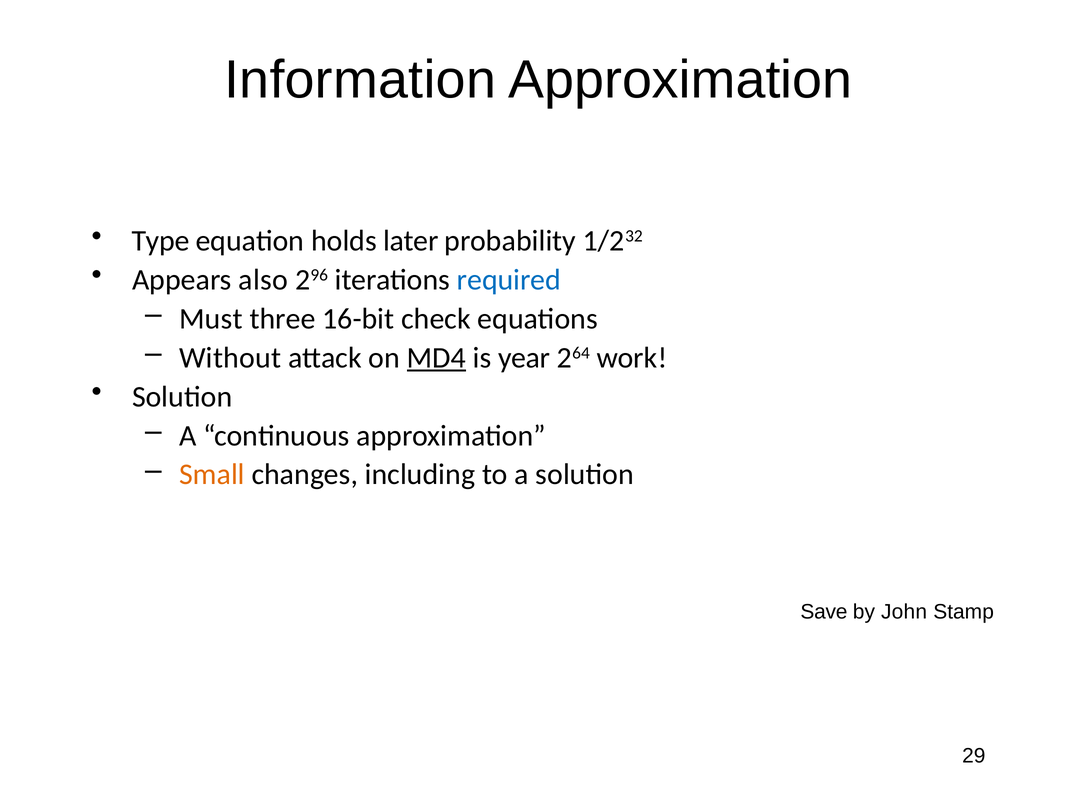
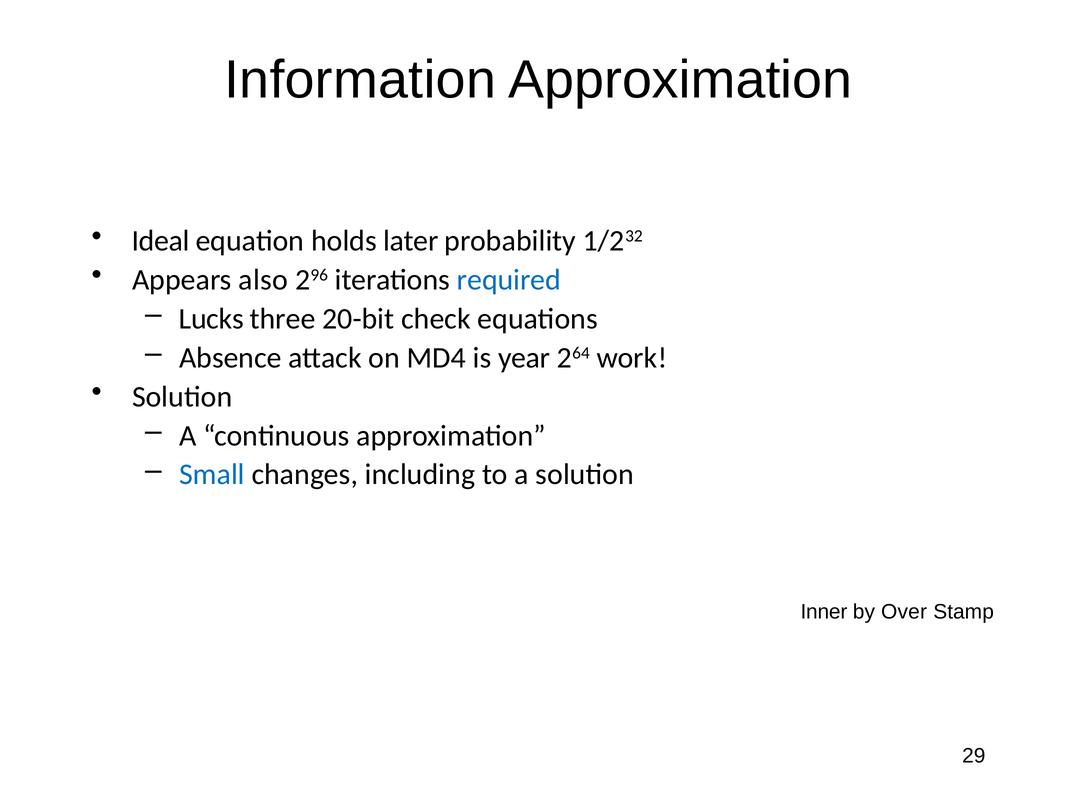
Type: Type -> Ideal
Must: Must -> Lucks
16-bit: 16-bit -> 20-bit
Without: Without -> Absence
MD4 underline: present -> none
Small colour: orange -> blue
Save: Save -> Inner
John: John -> Over
